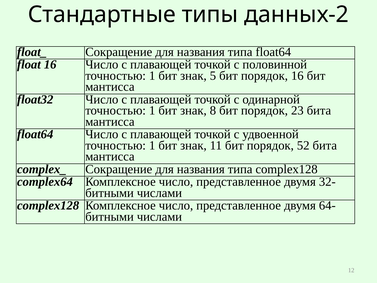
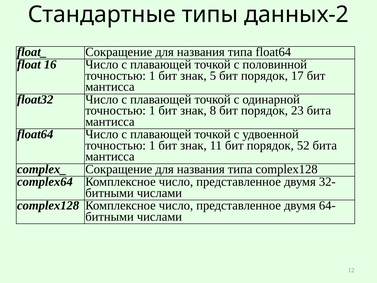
порядок 16: 16 -> 17
